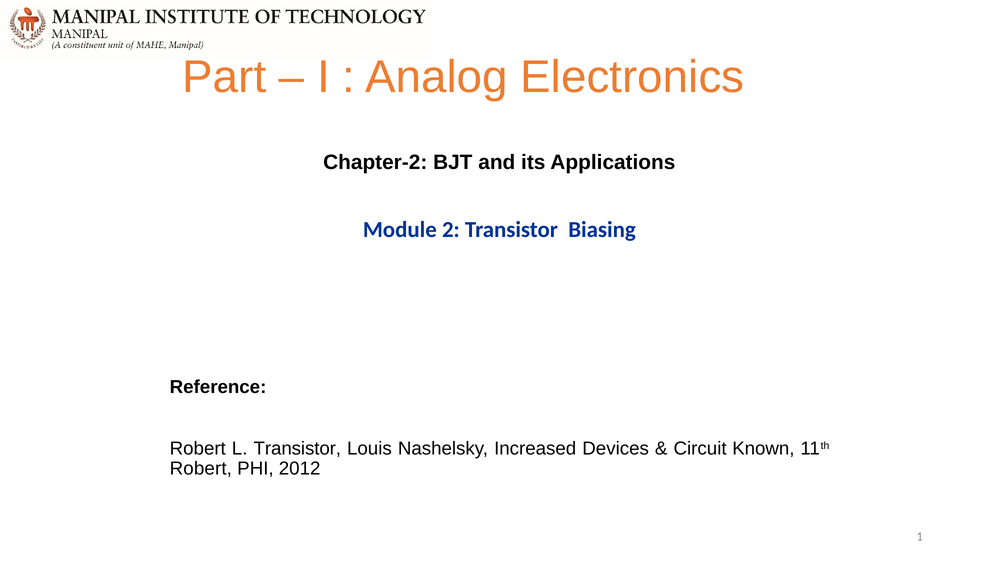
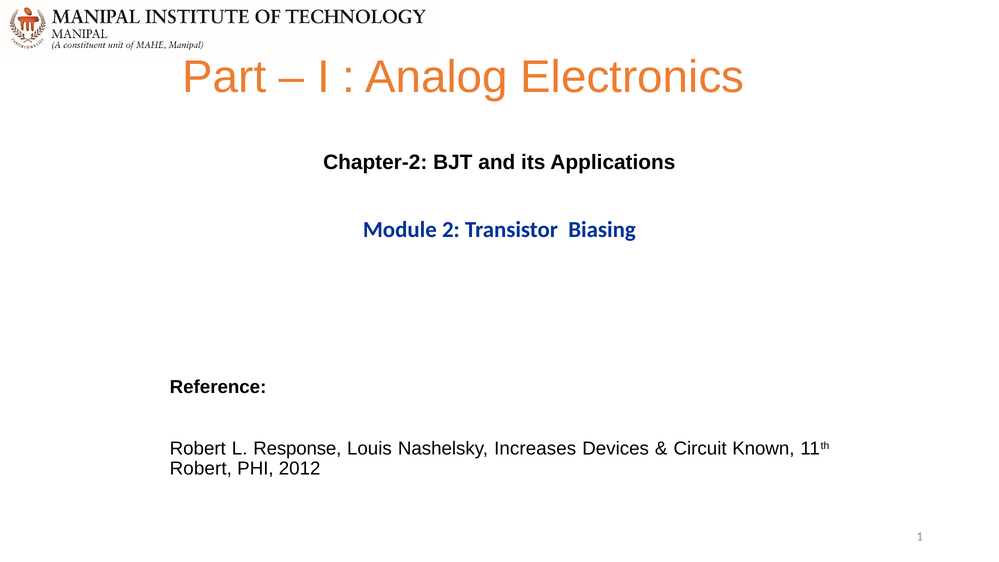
L Transistor: Transistor -> Response
Increased: Increased -> Increases
